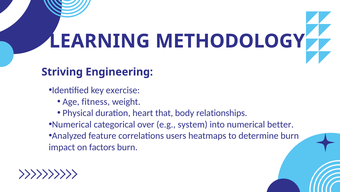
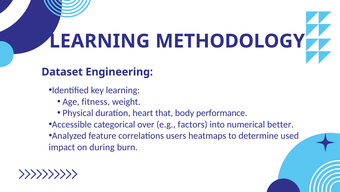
Striving: Striving -> Dataset
key exercise: exercise -> learning
relationships: relationships -> performance
Numerical at (72, 124): Numerical -> Accessible
system: system -> factors
determine burn: burn -> used
factors: factors -> during
